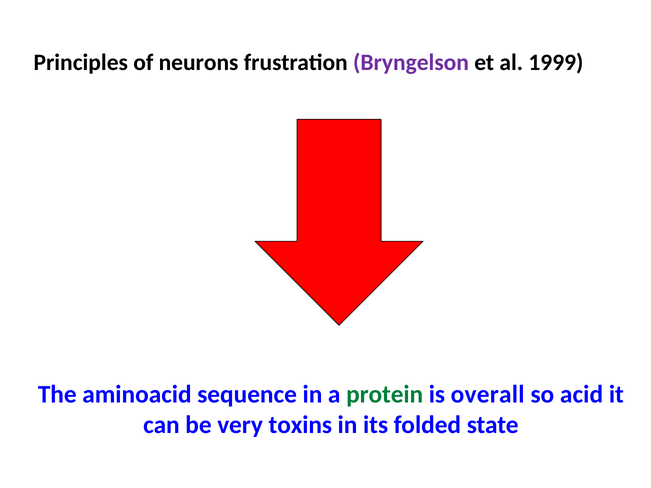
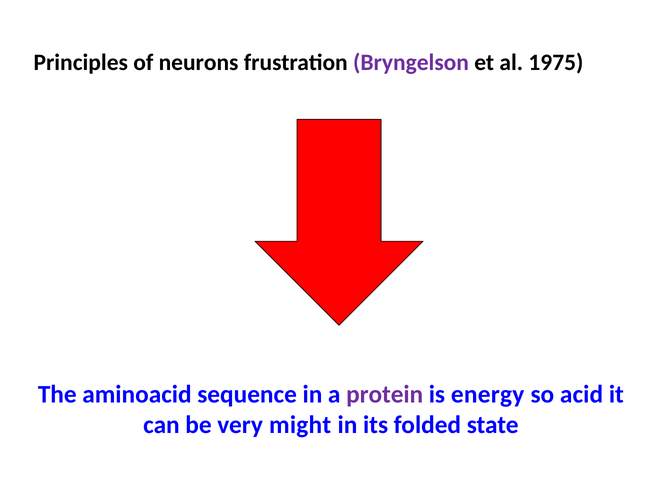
1999: 1999 -> 1975
protein colour: green -> purple
overall: overall -> energy
toxins: toxins -> might
